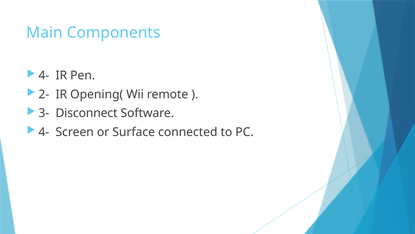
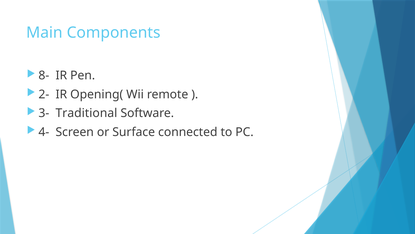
4- at (44, 75): 4- -> 8-
Disconnect: Disconnect -> Traditional
